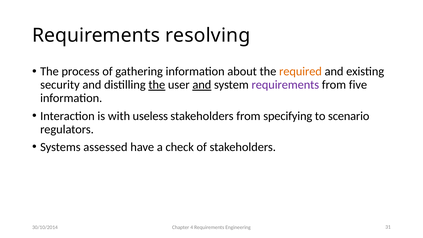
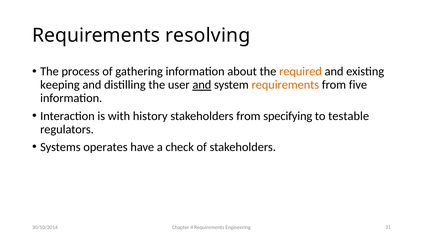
security: security -> keeping
the at (157, 85) underline: present -> none
requirements at (285, 85) colour: purple -> orange
useless: useless -> history
scenario: scenario -> testable
assessed: assessed -> operates
